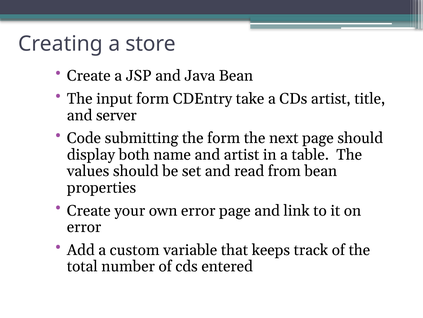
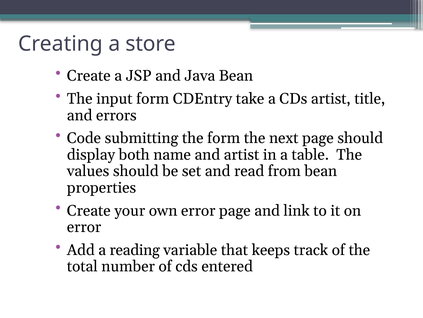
server: server -> errors
custom: custom -> reading
